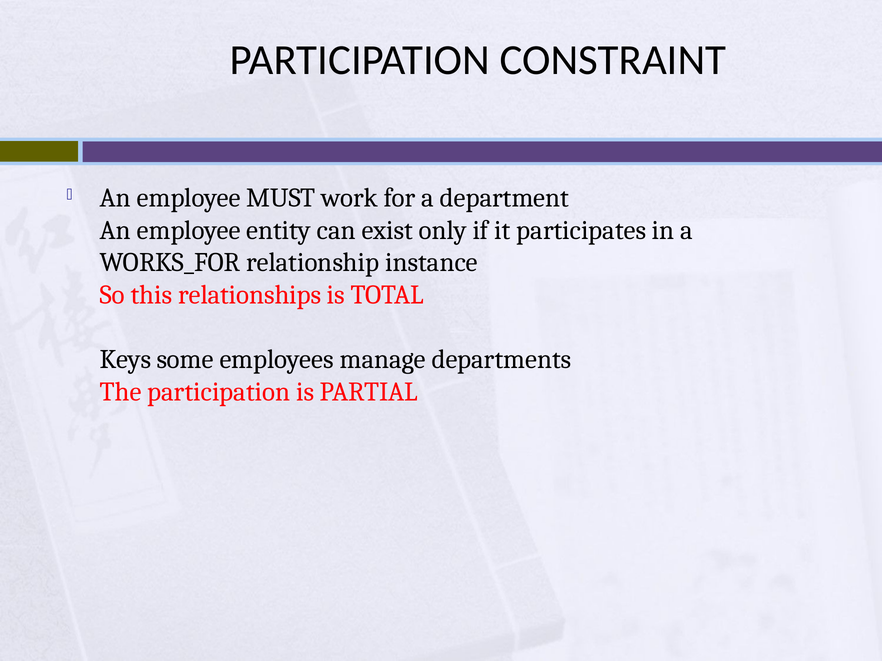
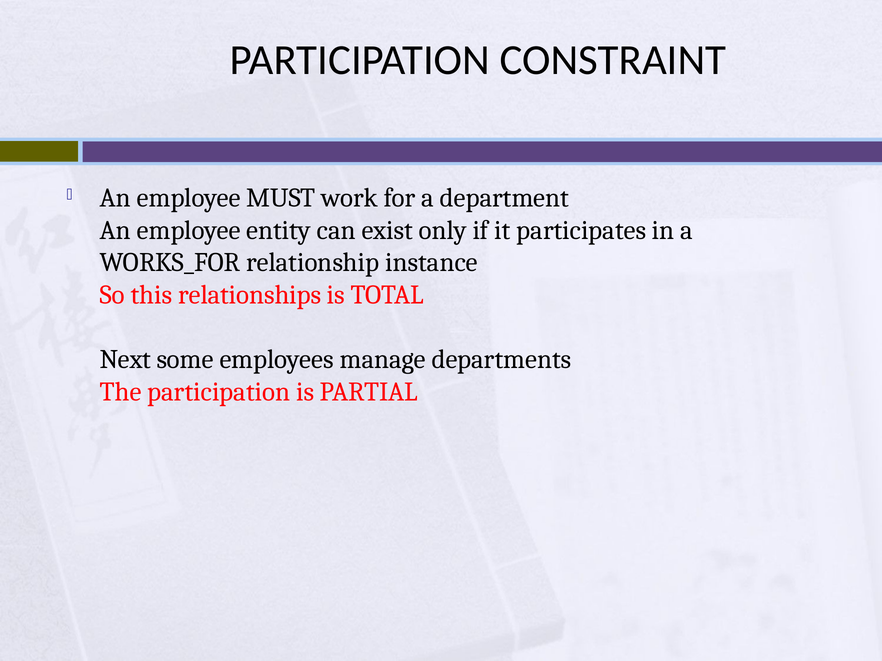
Keys: Keys -> Next
